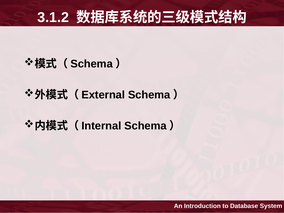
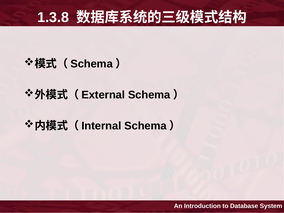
3.1.2: 3.1.2 -> 1.3.8
